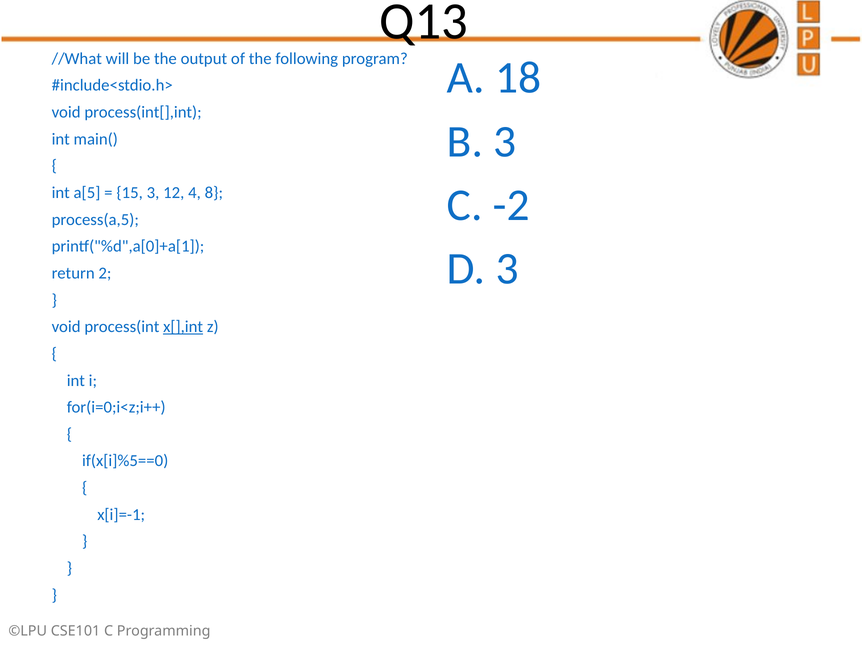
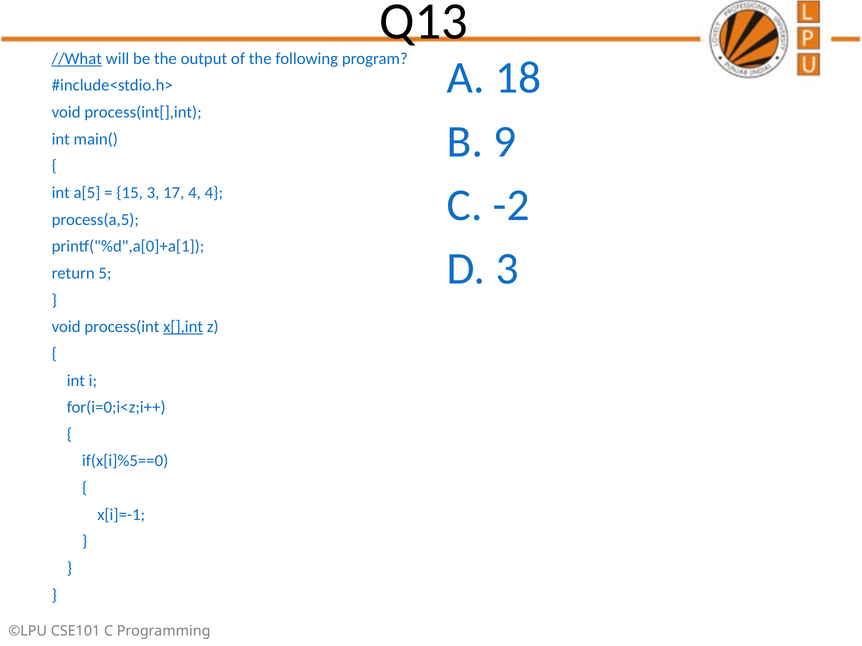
//What underline: none -> present
B 3: 3 -> 9
12: 12 -> 17
4 8: 8 -> 4
2: 2 -> 5
